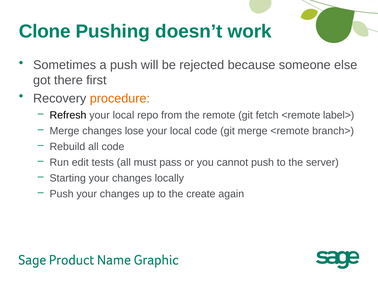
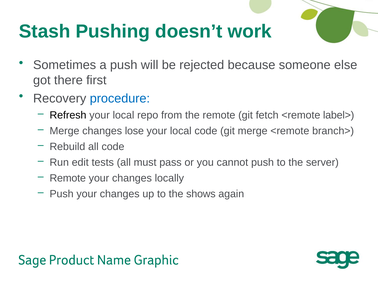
Clone: Clone -> Stash
procedure colour: orange -> blue
Starting at (68, 178): Starting -> Remote
create: create -> shows
